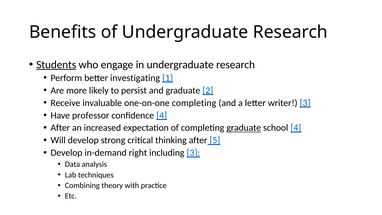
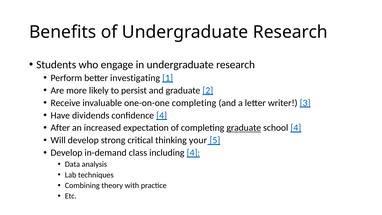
Students underline: present -> none
professor: professor -> dividends
thinking after: after -> your
right: right -> class
including 3: 3 -> 4
